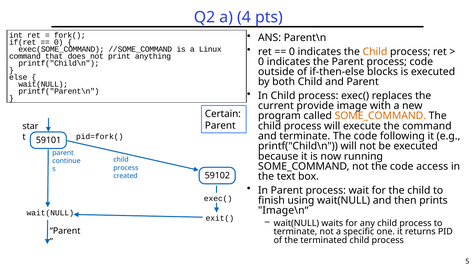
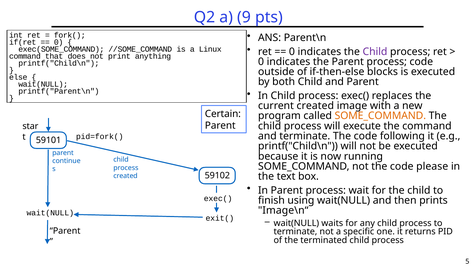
4: 4 -> 9
Child at (375, 52) colour: orange -> purple
current provide: provide -> created
access: access -> please
